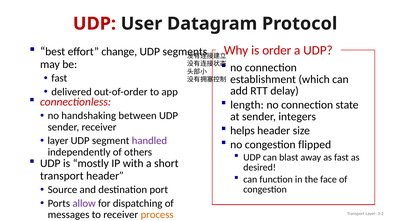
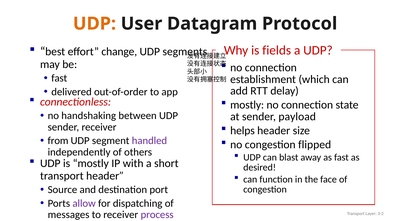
UDP at (94, 24) colour: red -> orange
order: order -> fields
length at (247, 105): length -> mostly
integers: integers -> payload
layer at (58, 141): layer -> from
process colour: orange -> purple
